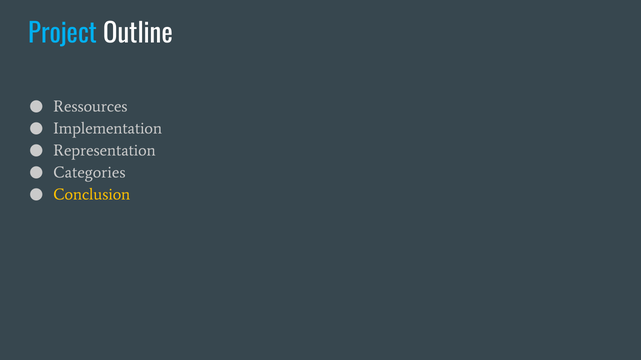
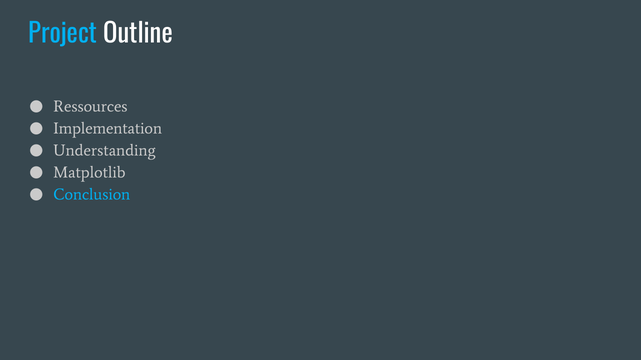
Representation: Representation -> Understanding
Categories: Categories -> Matplotlib
Conclusion colour: yellow -> light blue
